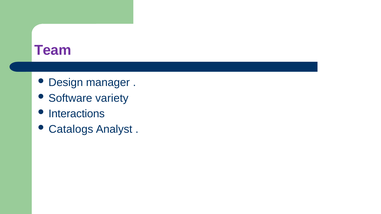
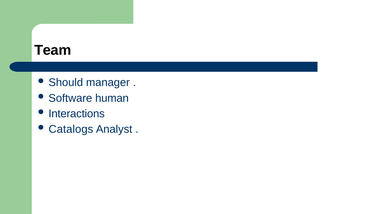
Team colour: purple -> black
Design: Design -> Should
variety: variety -> human
